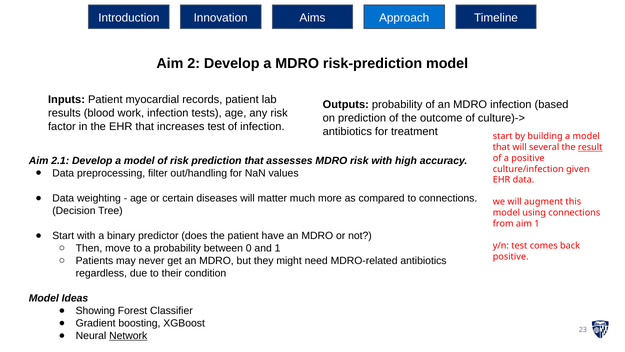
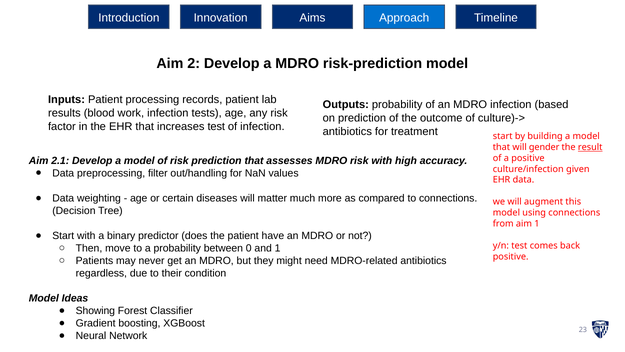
myocardial: myocardial -> processing
several: several -> gender
Network underline: present -> none
